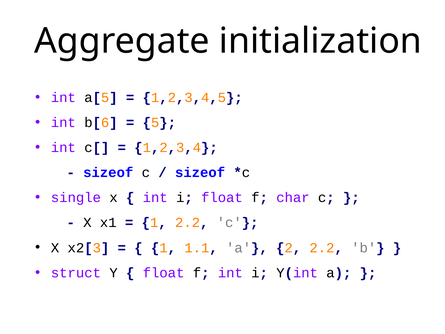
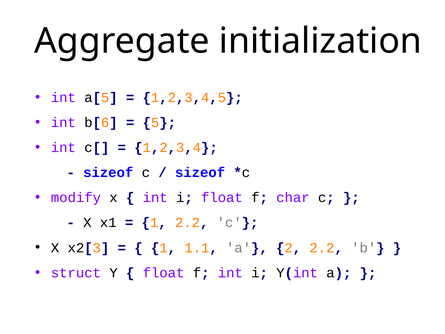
single: single -> modify
